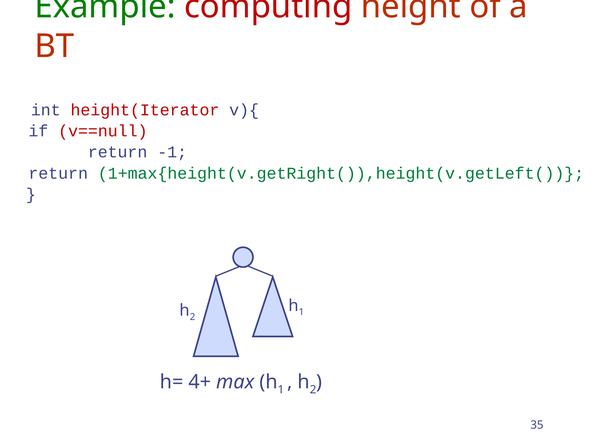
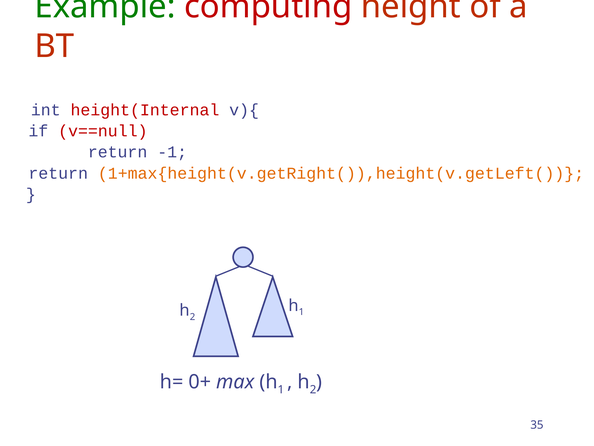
height(Iterator: height(Iterator -> height(Internal
1+max{height(v.getRight()),height(v.getLeft( colour: green -> orange
4+: 4+ -> 0+
